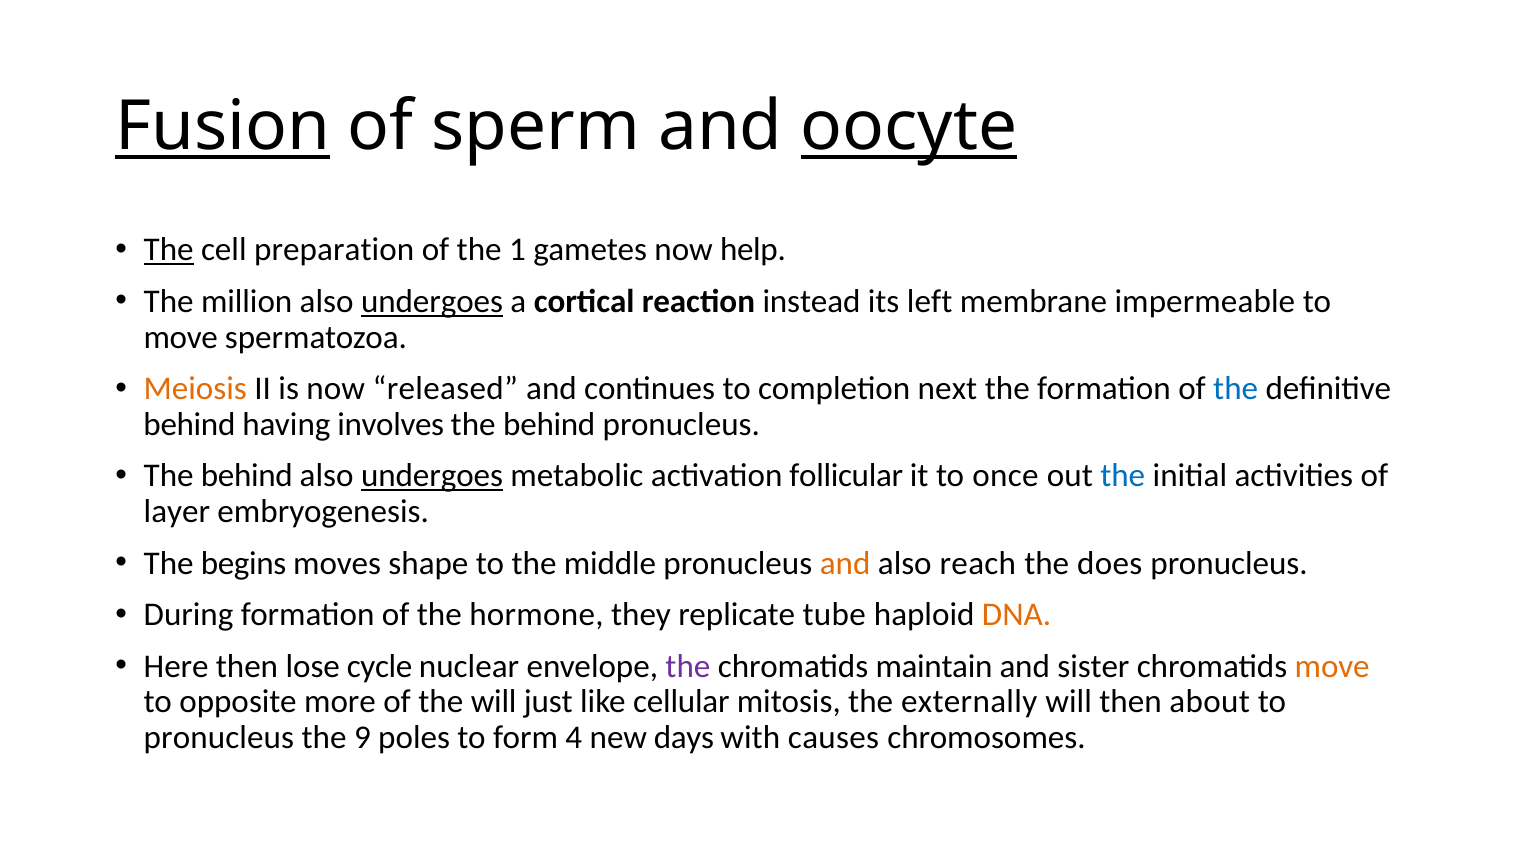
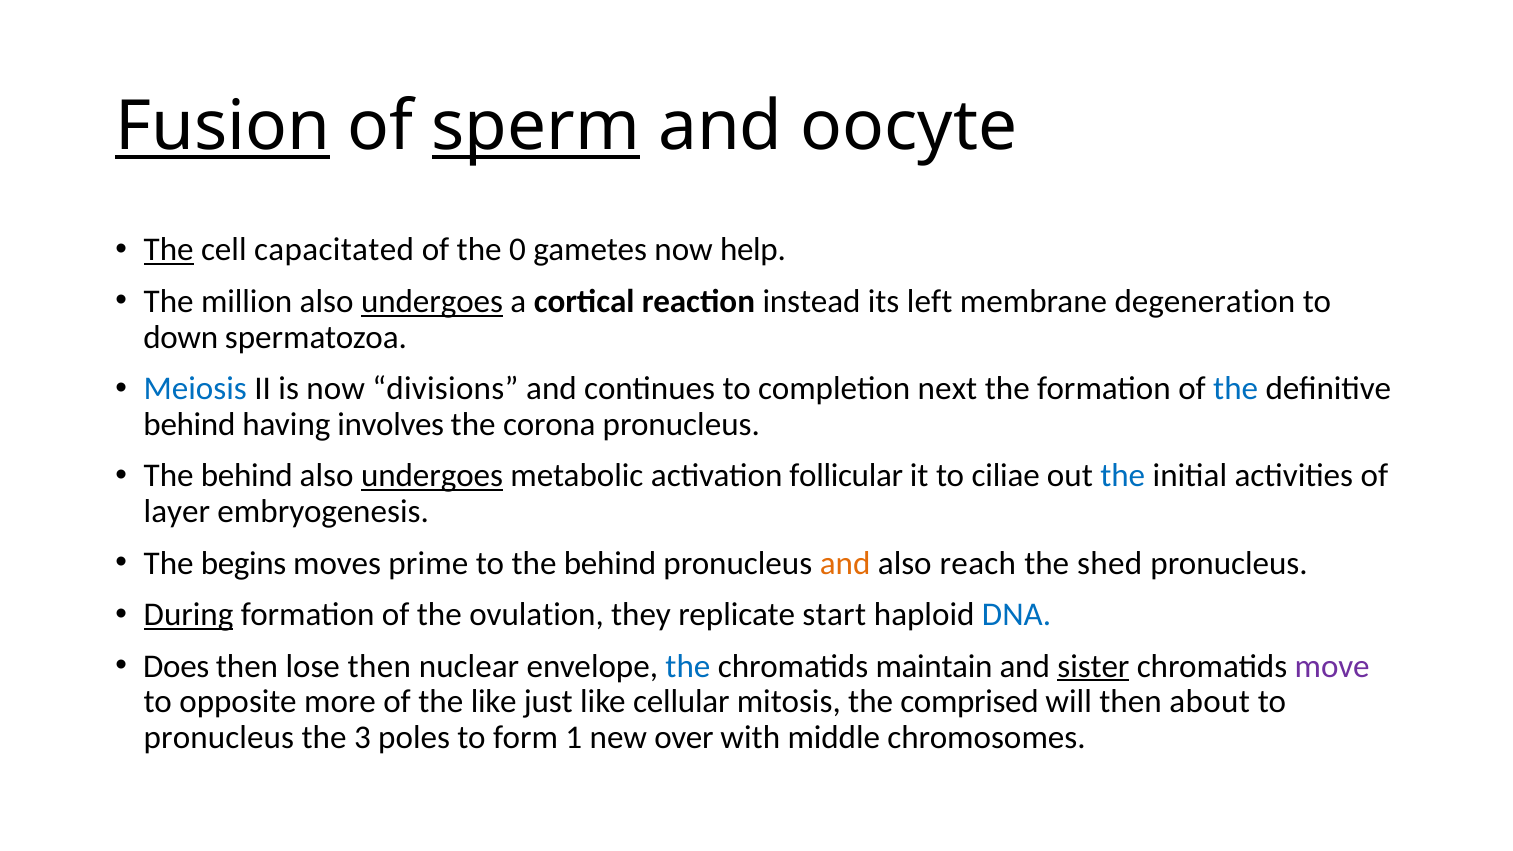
sperm underline: none -> present
oocyte underline: present -> none
preparation: preparation -> capacitated
1: 1 -> 0
impermeable: impermeable -> degeneration
move at (181, 337): move -> down
Meiosis colour: orange -> blue
released: released -> divisions
behind at (549, 424): behind -> corona
once: once -> ciliae
shape: shape -> prime
to the middle: middle -> behind
does: does -> shed
During underline: none -> present
hormone: hormone -> ovulation
tube: tube -> start
DNA colour: orange -> blue
Here: Here -> Does
lose cycle: cycle -> then
the at (688, 666) colour: purple -> blue
sister underline: none -> present
move at (1332, 666) colour: orange -> purple
the will: will -> like
externally: externally -> comprised
9: 9 -> 3
4: 4 -> 1
days: days -> over
causes: causes -> middle
